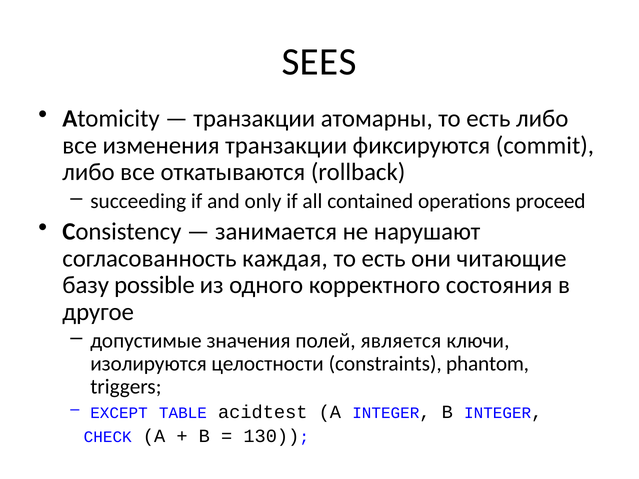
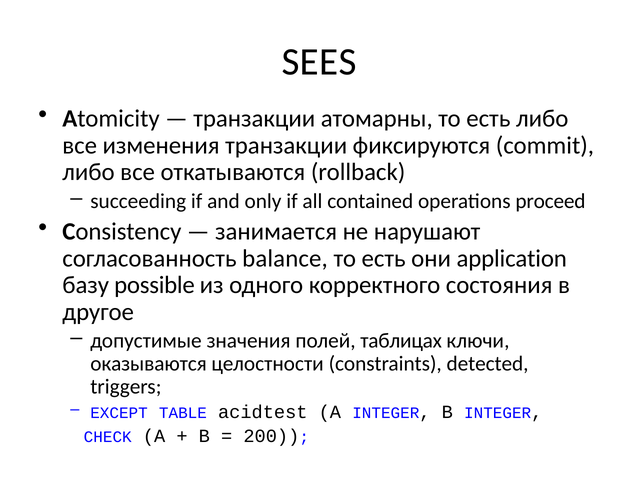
каждая: каждая -> balance
читающие: читающие -> application
является: является -> таблицах
изолируются: изолируются -> оказываются
phantom: phantom -> detected
130: 130 -> 200
